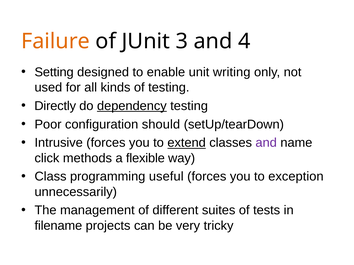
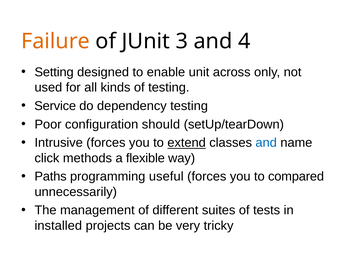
writing: writing -> across
Directly: Directly -> Service
dependency underline: present -> none
and at (266, 143) colour: purple -> blue
Class: Class -> Paths
exception: exception -> compared
filename: filename -> installed
